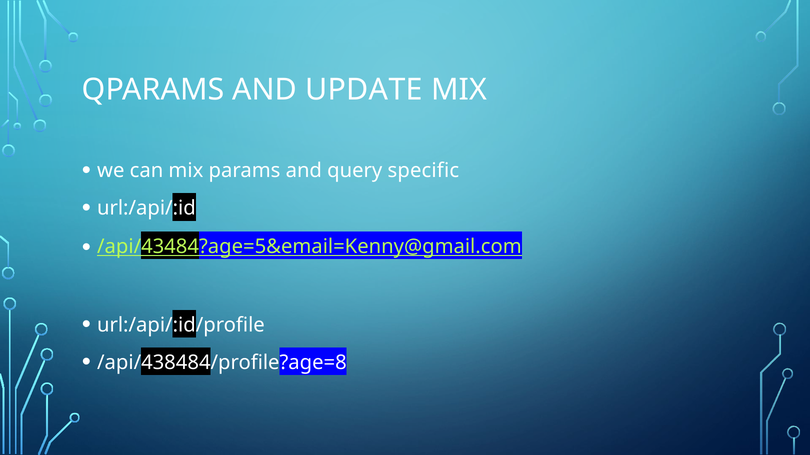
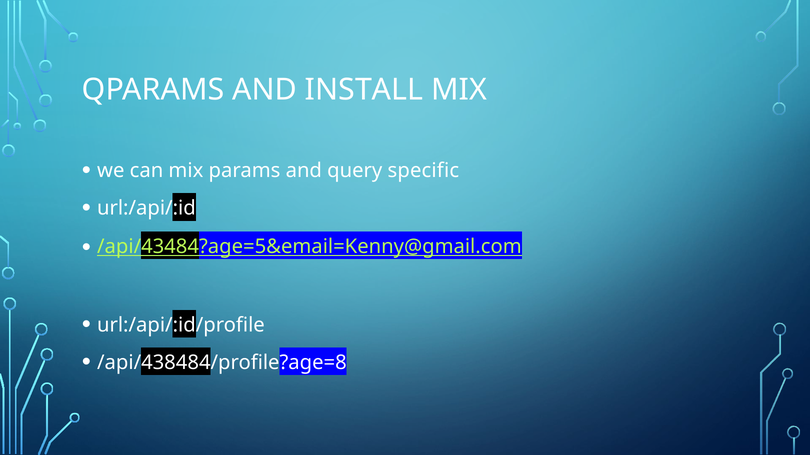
UPDATE: UPDATE -> INSTALL
